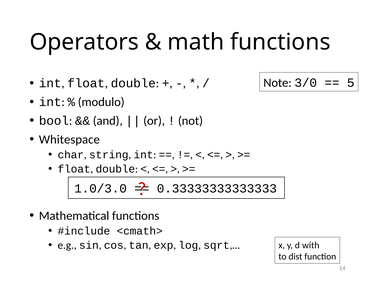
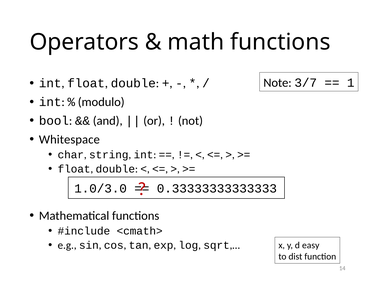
3/0: 3/0 -> 3/7
5: 5 -> 1
with: with -> easy
